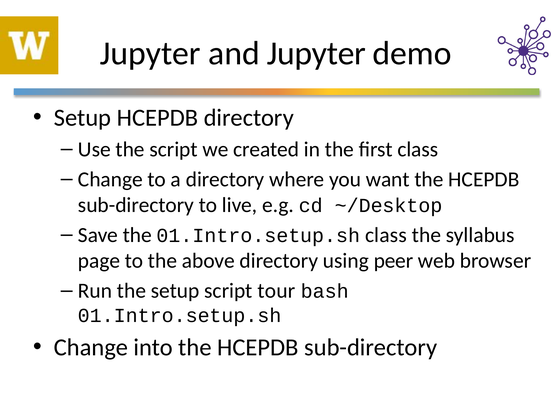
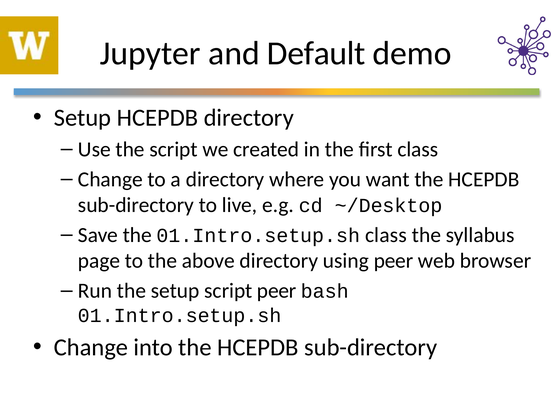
and Jupyter: Jupyter -> Default
script tour: tour -> peer
